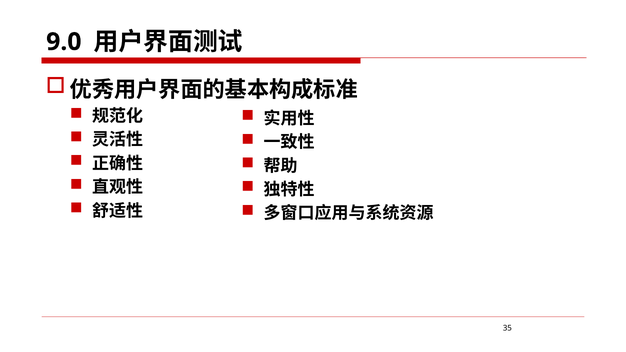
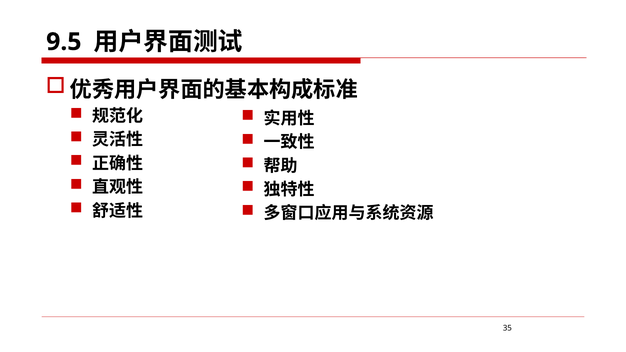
9.0: 9.0 -> 9.5
